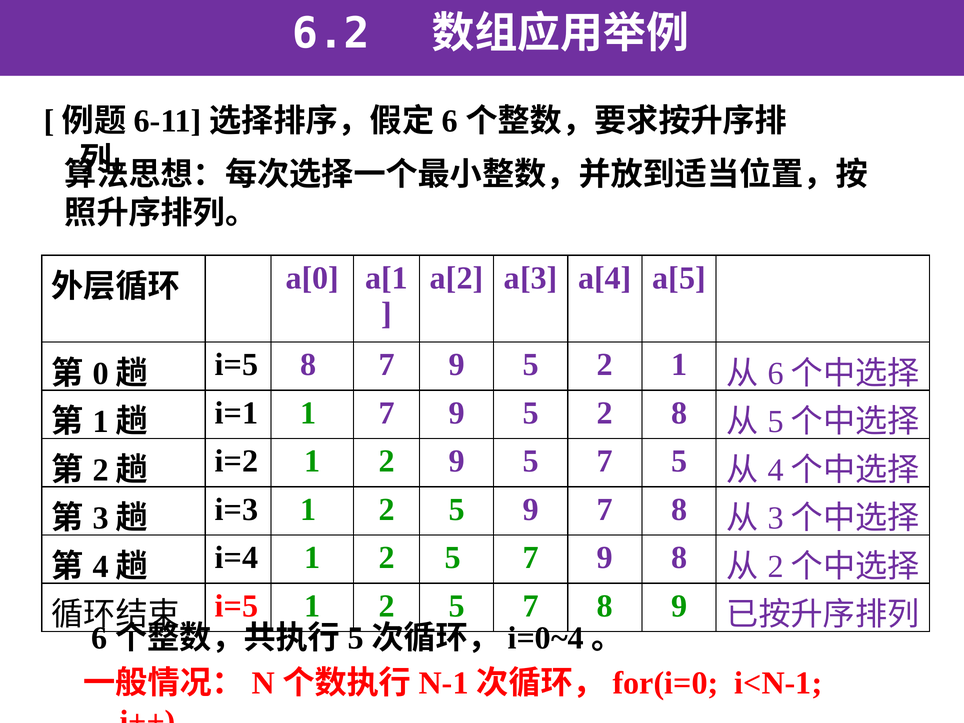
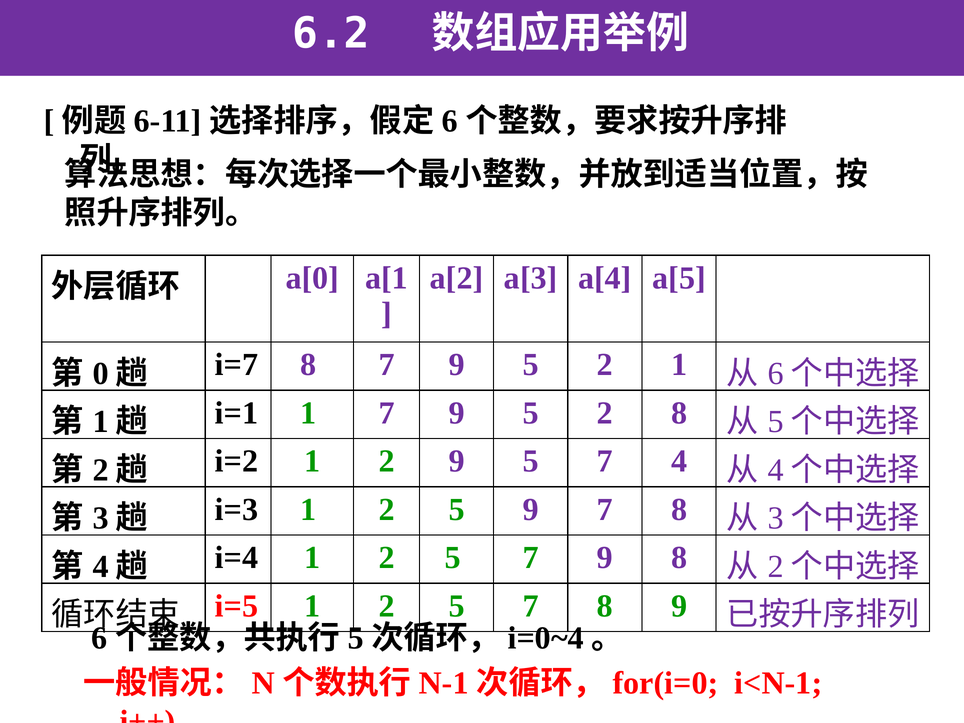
i=5 at (237, 365): i=5 -> i=7
7 5: 5 -> 4
